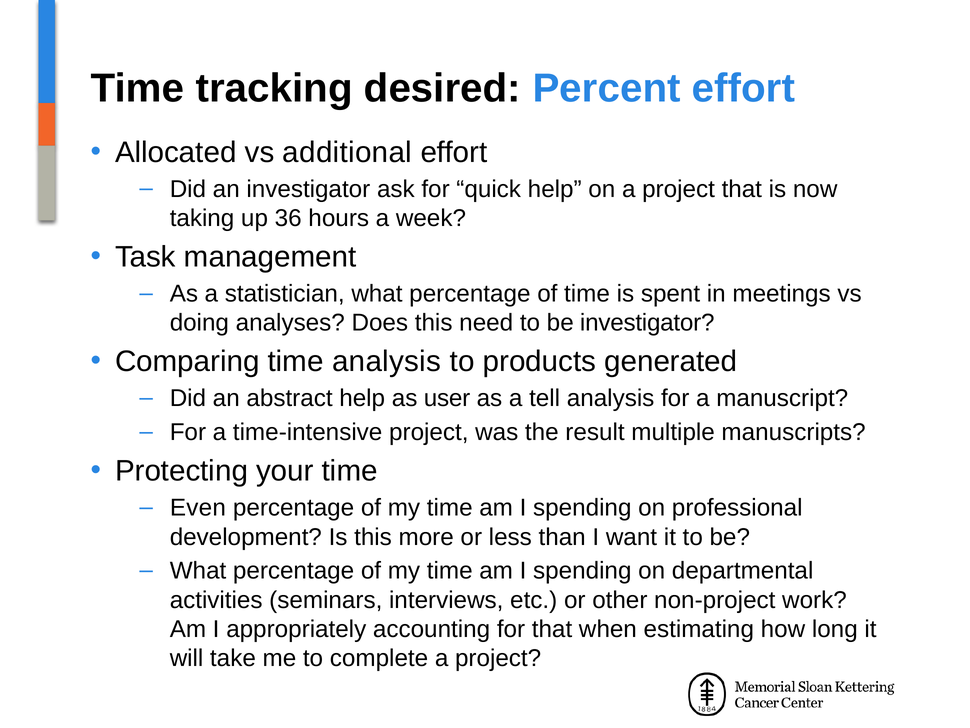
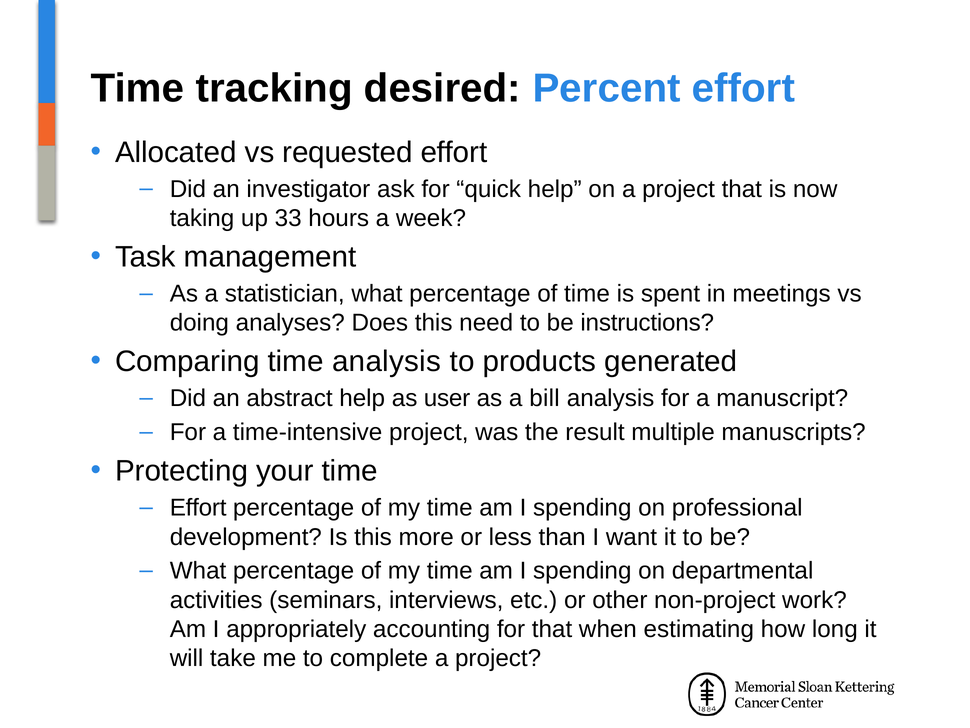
additional: additional -> requested
36: 36 -> 33
be investigator: investigator -> instructions
tell: tell -> bill
Even at (198, 508): Even -> Effort
